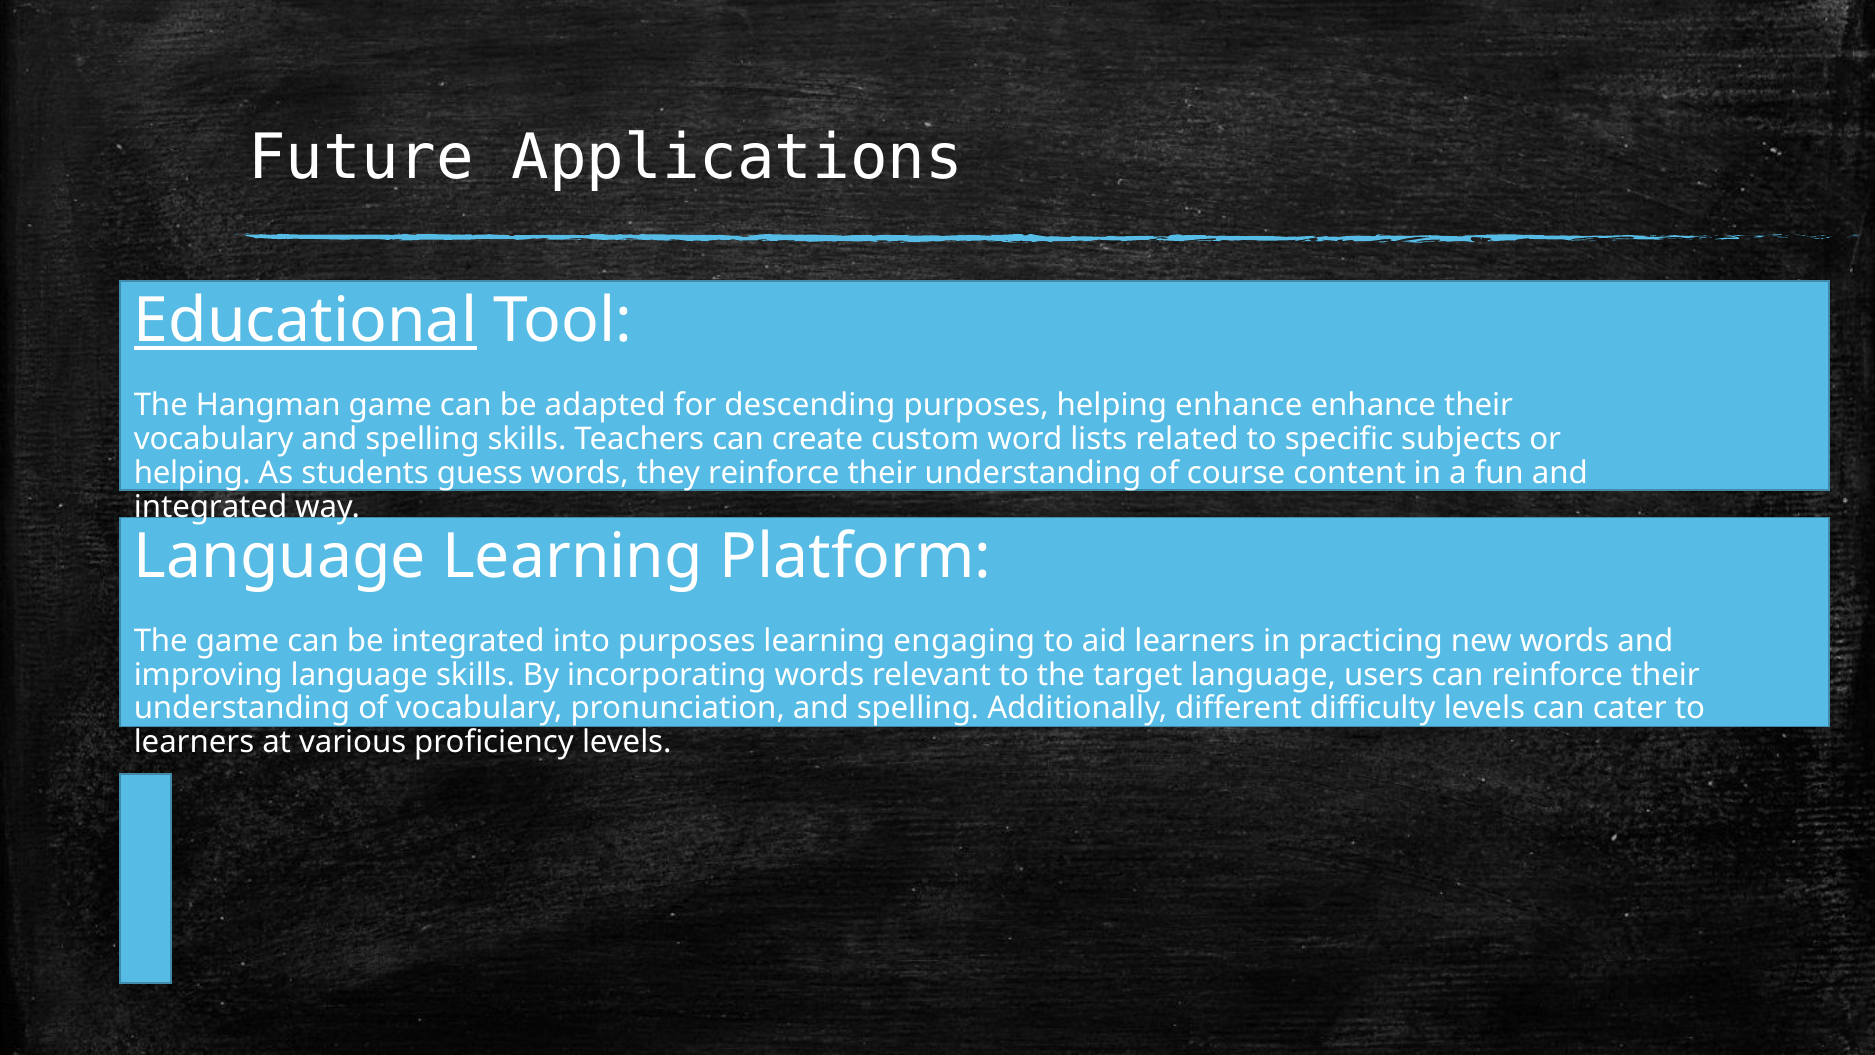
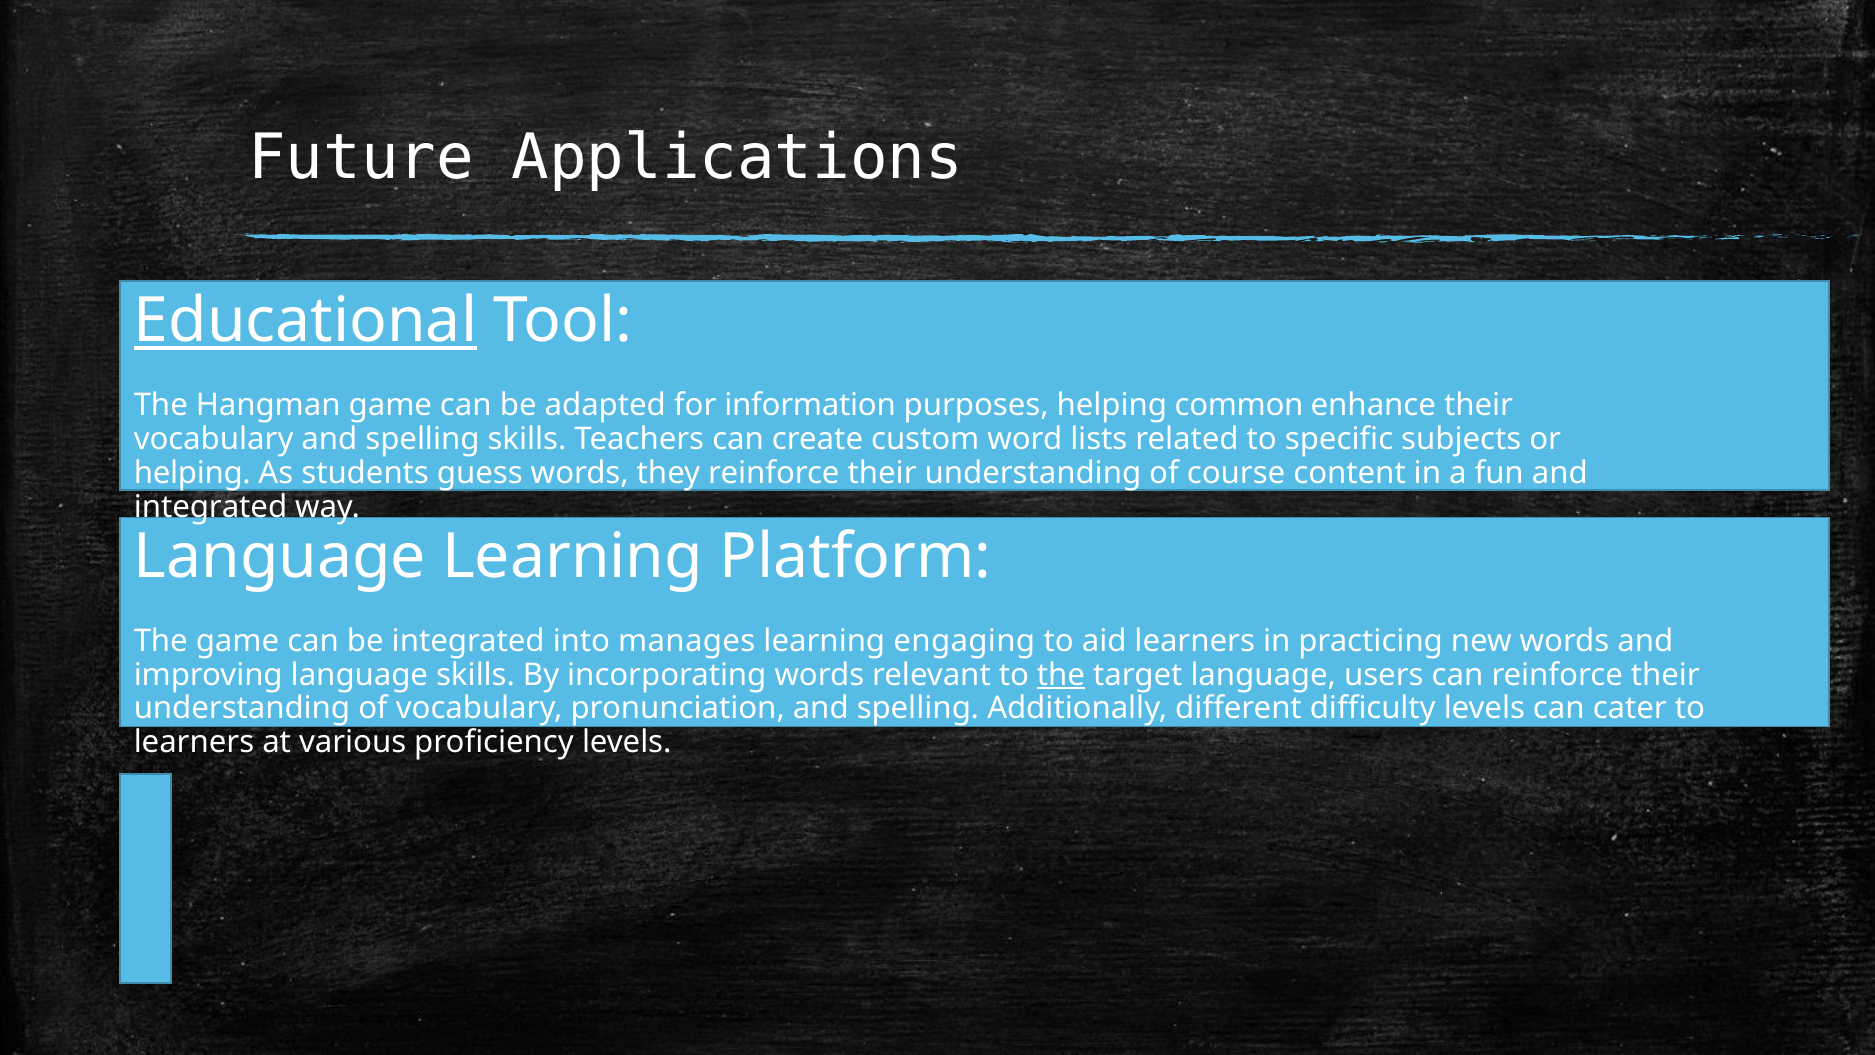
descending: descending -> information
helping enhance: enhance -> common
into purposes: purposes -> manages
the at (1061, 675) underline: none -> present
